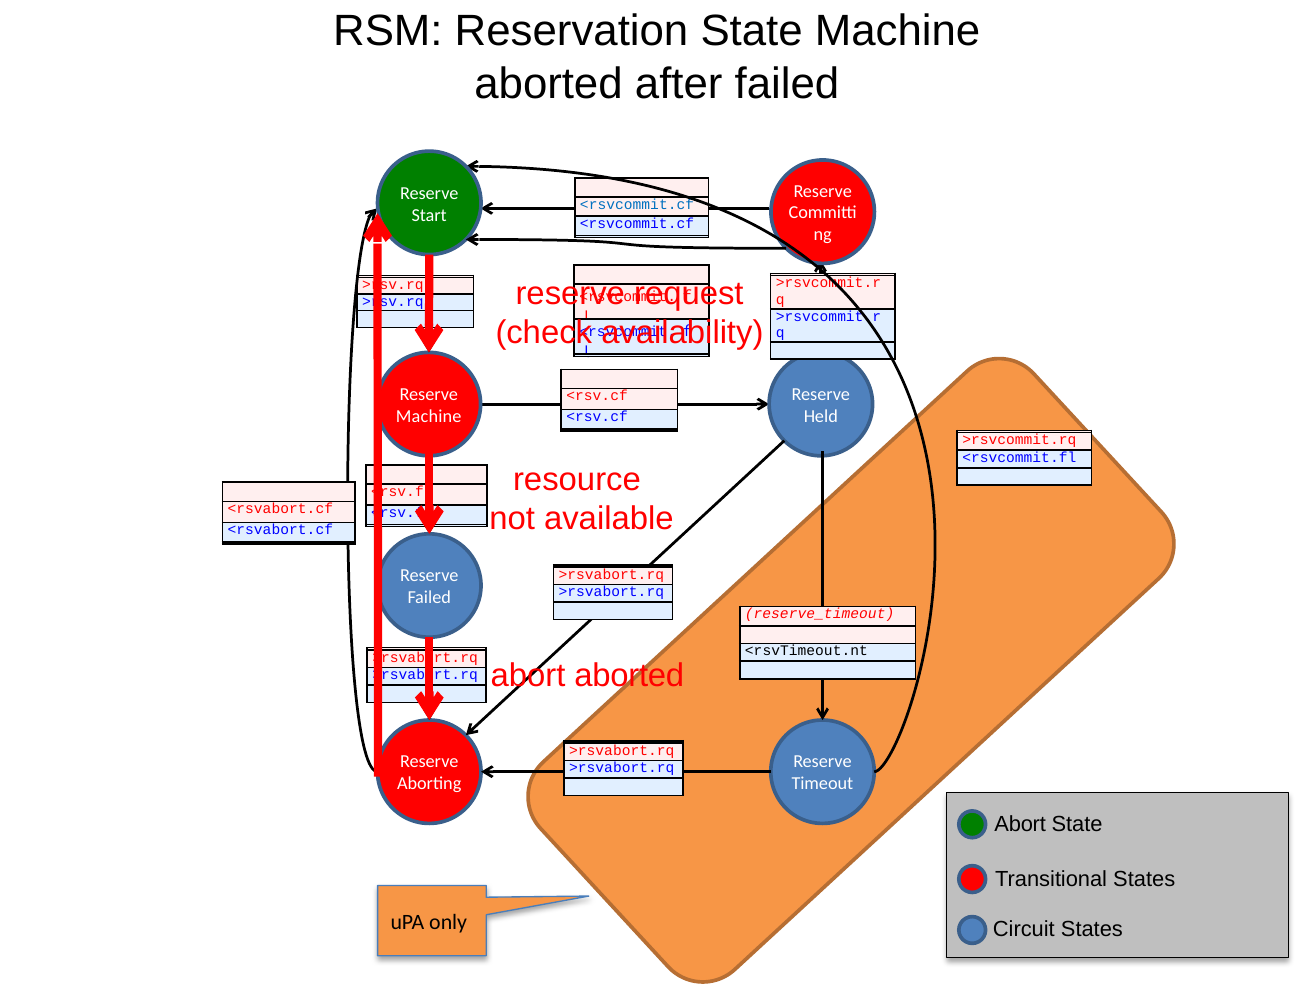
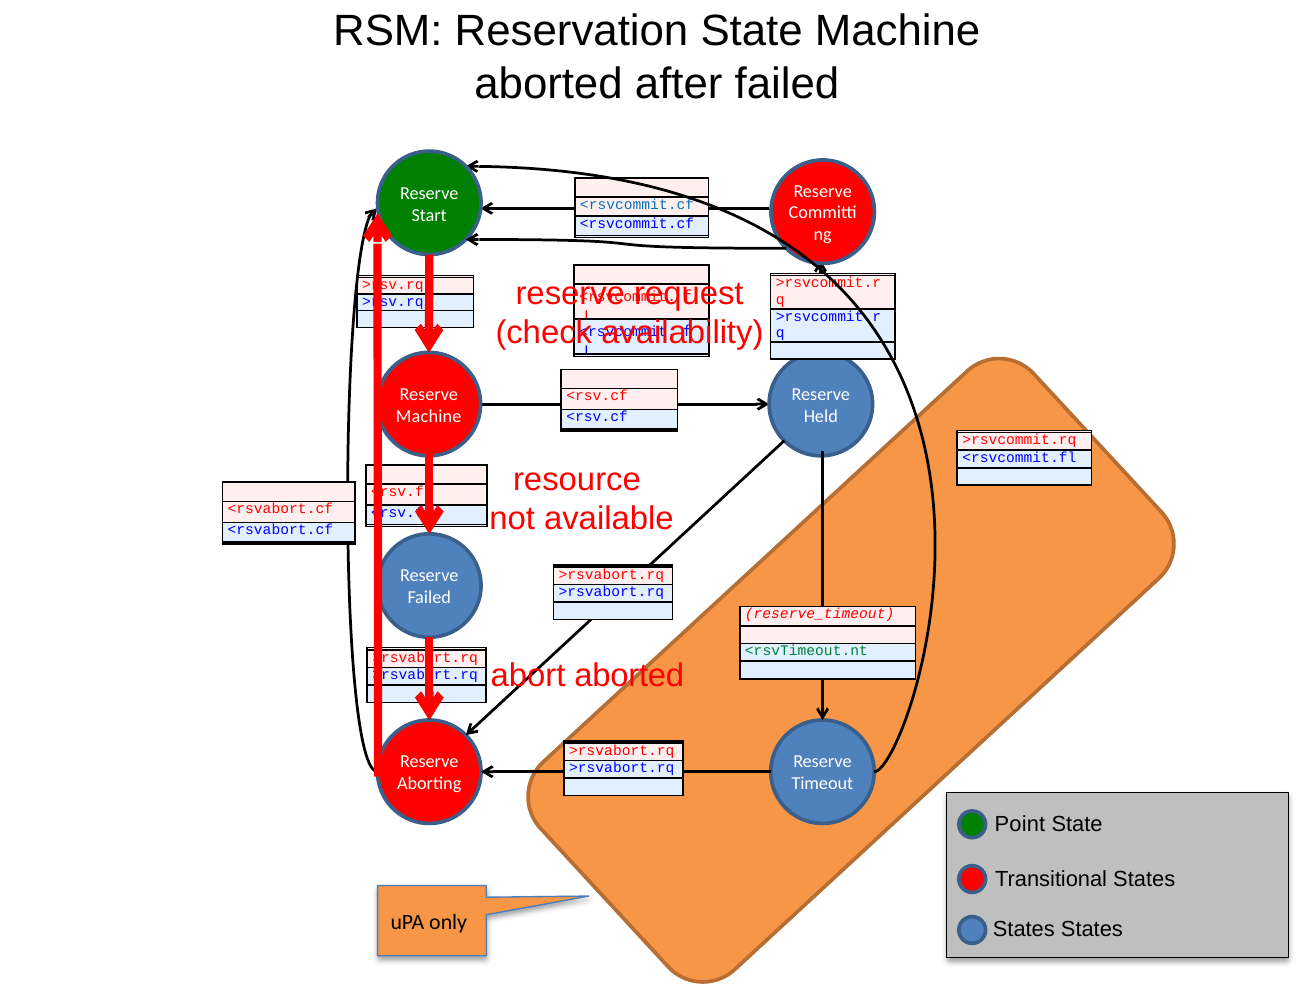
<rsvTimeout.nt colour: black -> green
Abort at (1020, 825): Abort -> Point
Circuit at (1024, 929): Circuit -> States
